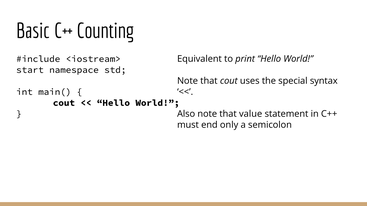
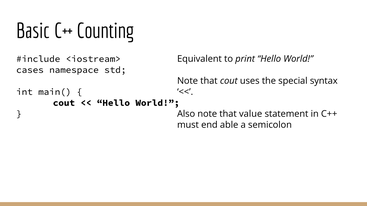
start: start -> cases
only: only -> able
